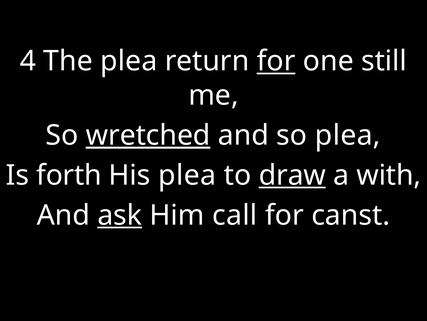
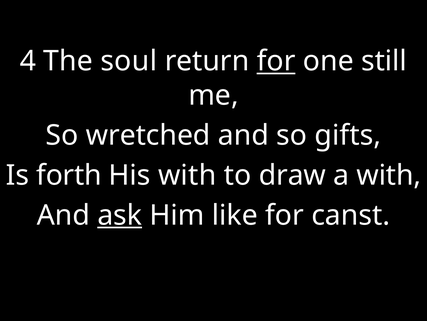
The plea: plea -> soul
wretched underline: present -> none
so plea: plea -> gifts
His plea: plea -> with
draw underline: present -> none
call: call -> like
